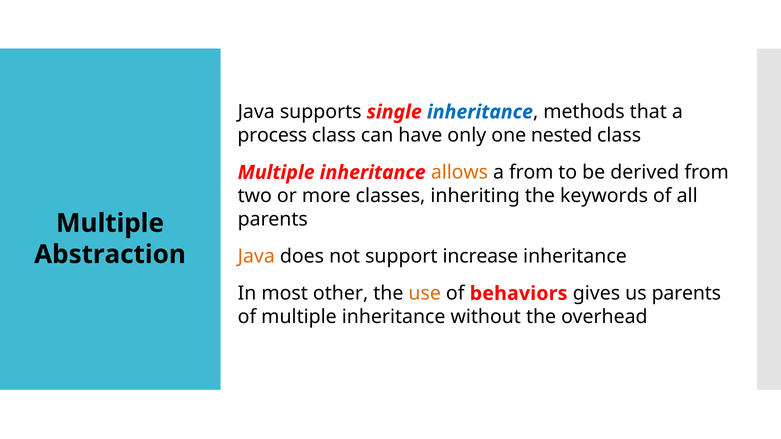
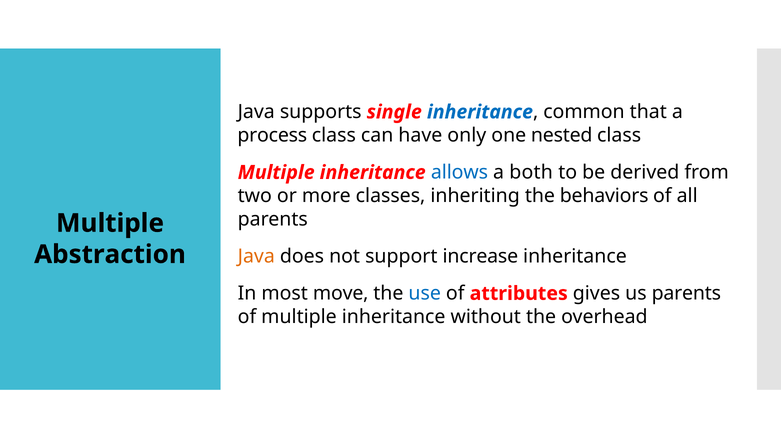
methods: methods -> common
allows colour: orange -> blue
a from: from -> both
keywords: keywords -> behaviors
other: other -> move
use colour: orange -> blue
behaviors: behaviors -> attributes
